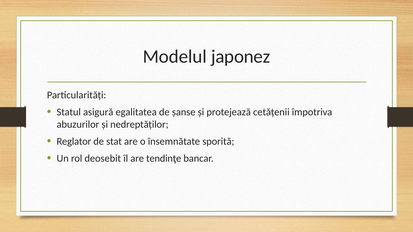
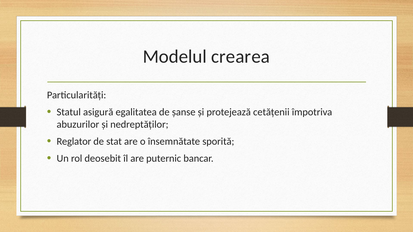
japonez: japonez -> crearea
tendinţe: tendinţe -> puternic
